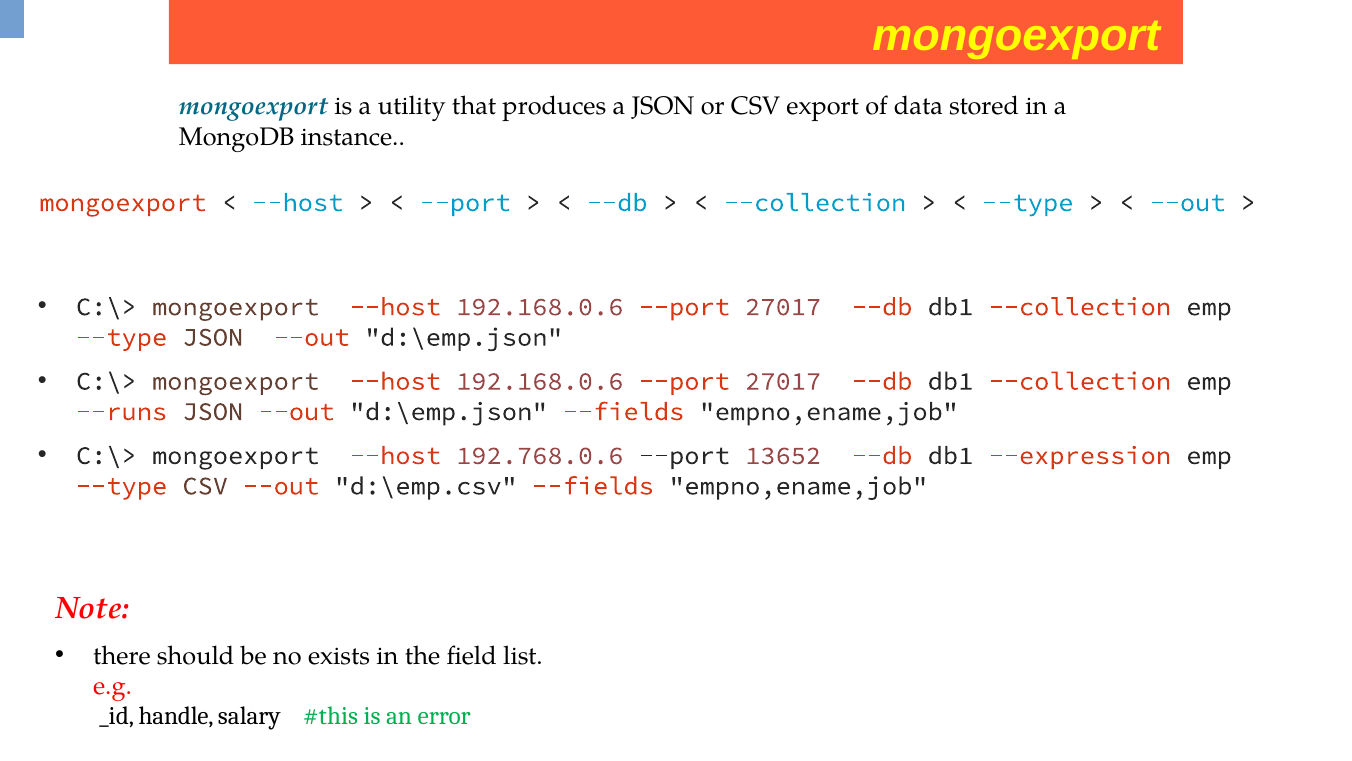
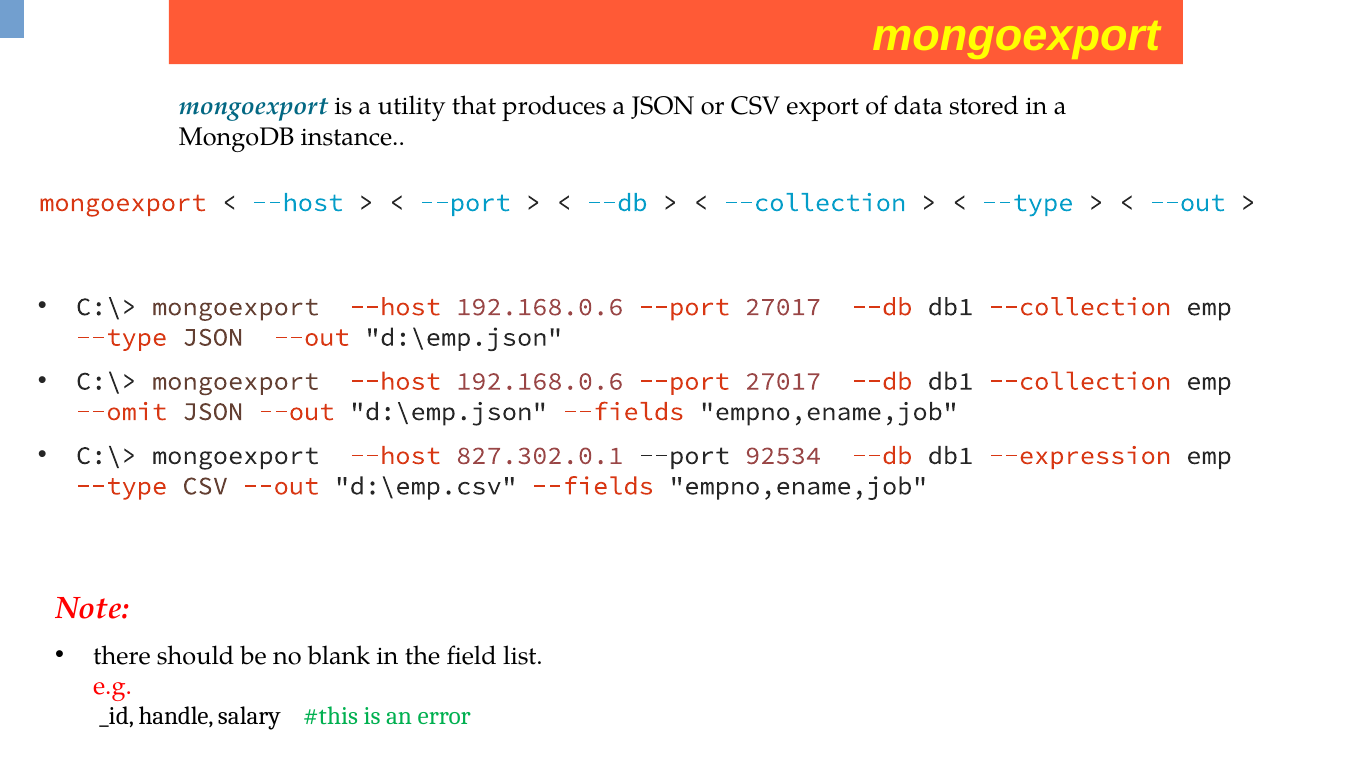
--runs: --runs -> --omit
192.768.0.6: 192.768.0.6 -> 827.302.0.1
13652: 13652 -> 92534
exists: exists -> blank
